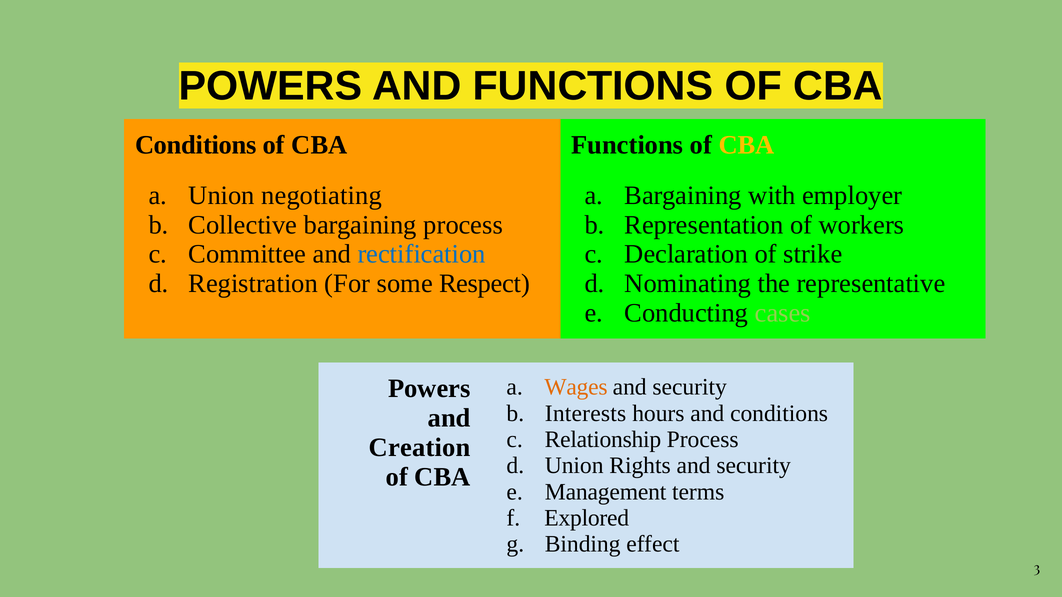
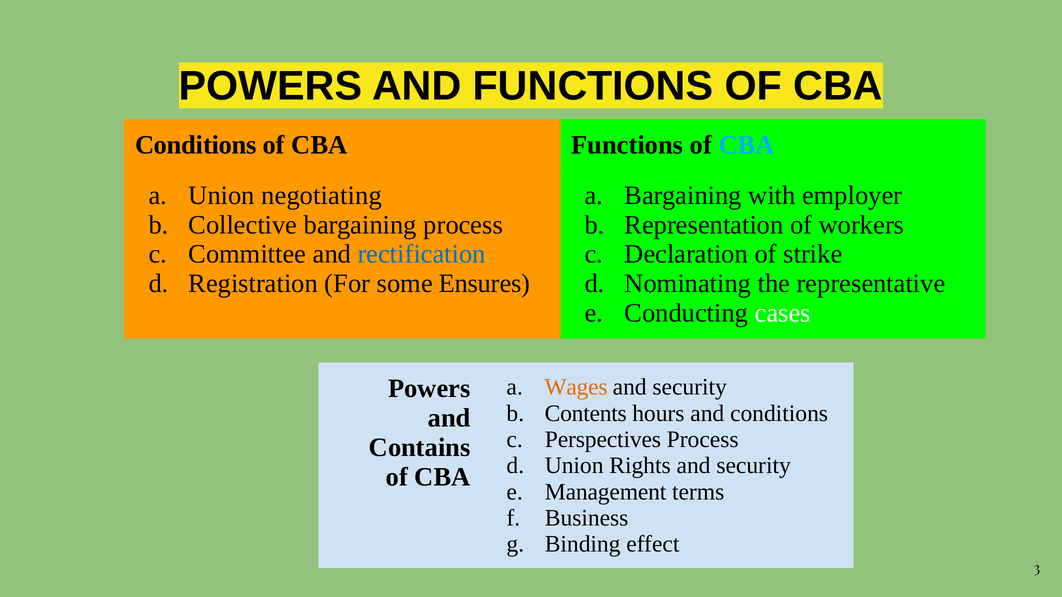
CBA at (747, 145) colour: yellow -> light blue
Respect: Respect -> Ensures
cases colour: light green -> white
Interests: Interests -> Contents
Relationship: Relationship -> Perspectives
Creation: Creation -> Contains
Explored: Explored -> Business
